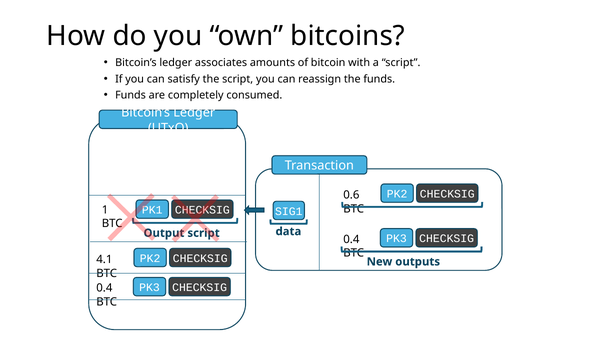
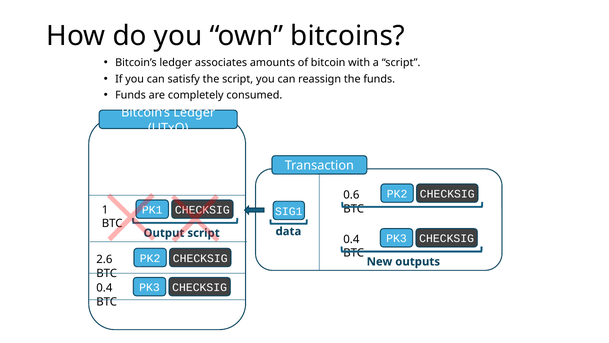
4.1: 4.1 -> 2.6
